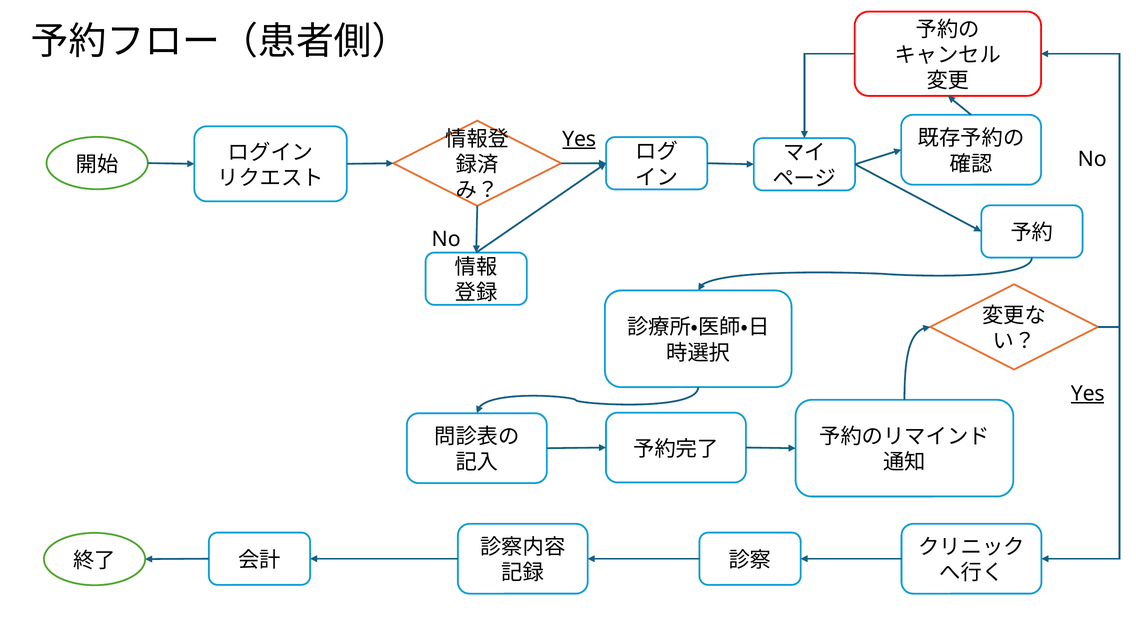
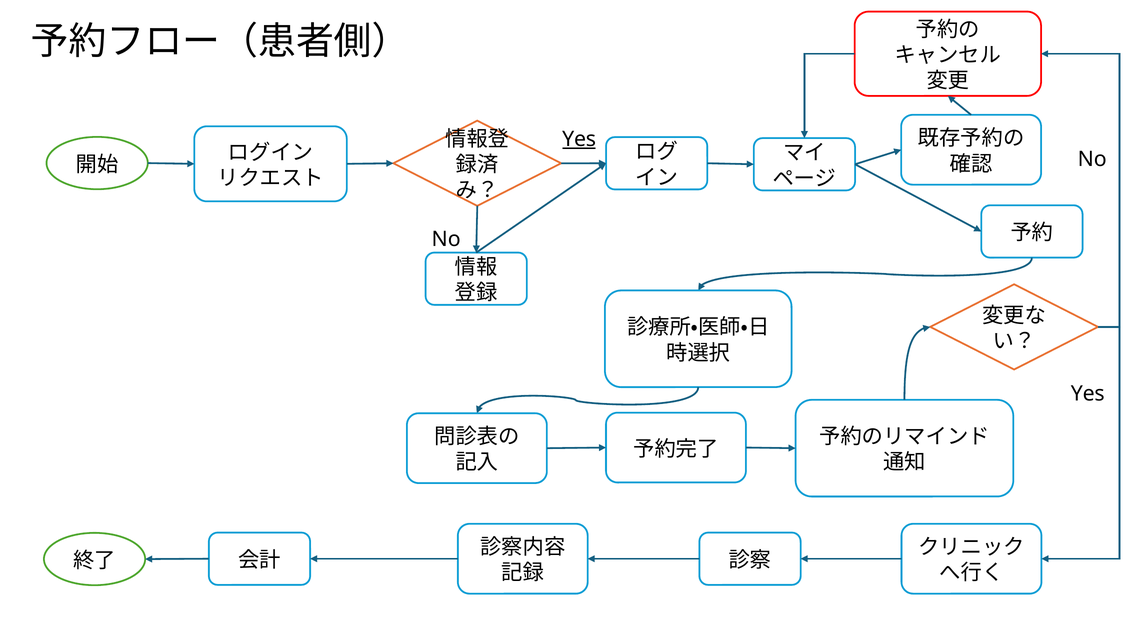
Yes at (1088, 393) underline: present -> none
